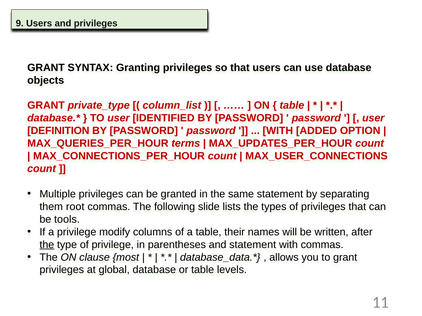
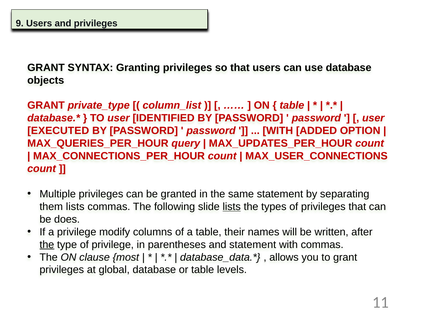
DEFINITION: DEFINITION -> EXECUTED
terms: terms -> query
them root: root -> lists
lists at (232, 207) underline: none -> present
tools: tools -> does
